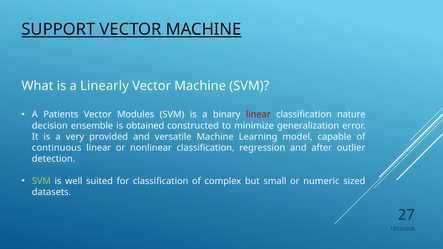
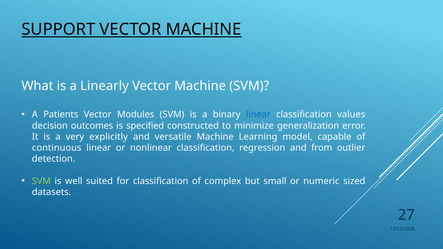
linear at (258, 115) colour: red -> blue
nature: nature -> values
ensemble: ensemble -> outcomes
obtained: obtained -> specified
provided: provided -> explicitly
after: after -> from
